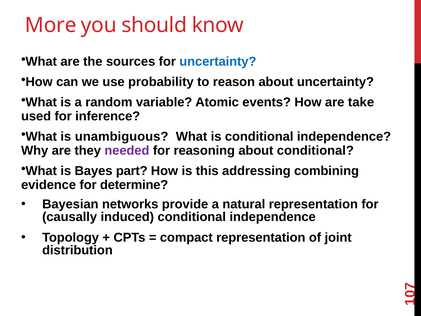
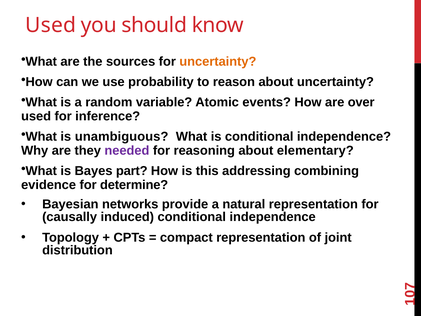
More at (51, 25): More -> Used
uncertainty at (218, 61) colour: blue -> orange
take: take -> over
about conditional: conditional -> elementary
